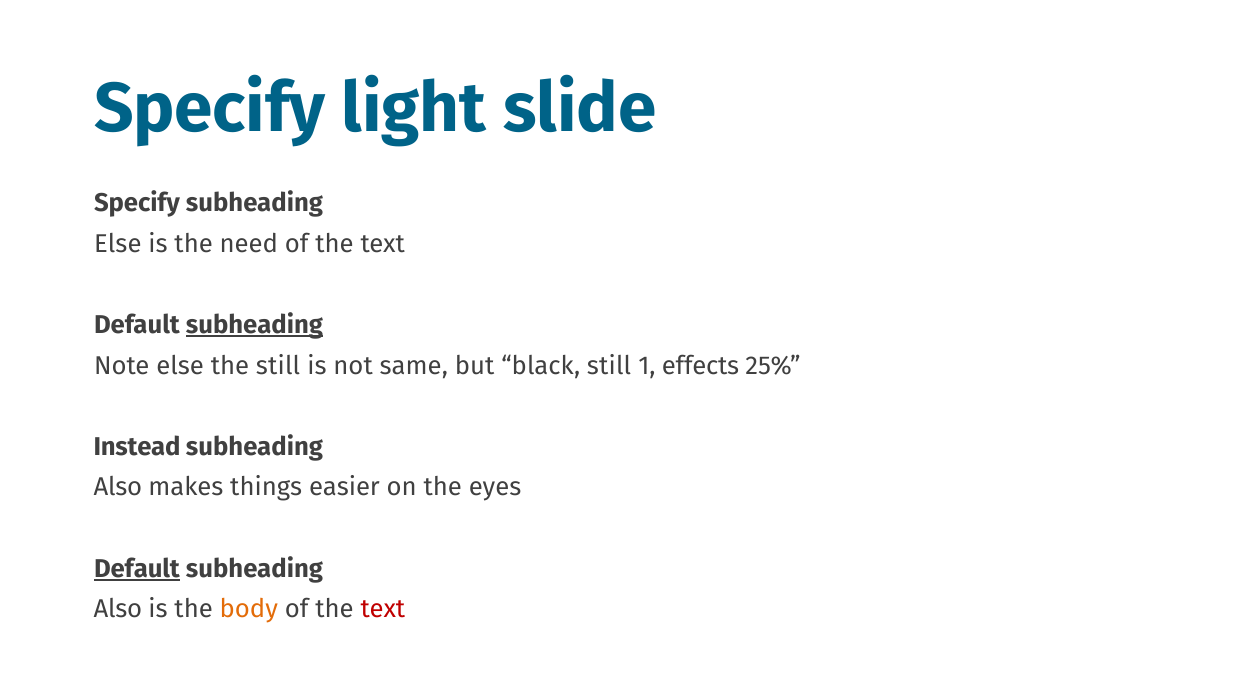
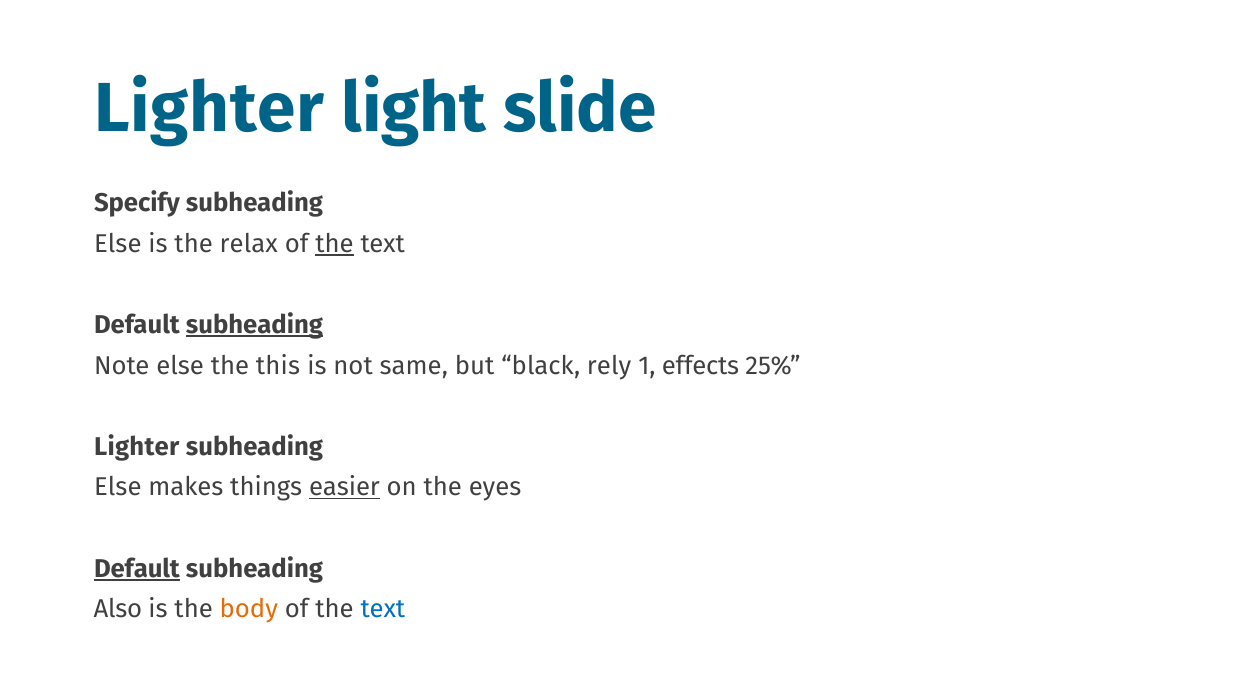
Specify at (210, 109): Specify -> Lighter
need: need -> relax
the at (335, 244) underline: none -> present
the still: still -> this
black still: still -> rely
Instead at (137, 447): Instead -> Lighter
Also at (118, 487): Also -> Else
easier underline: none -> present
text at (383, 609) colour: red -> blue
